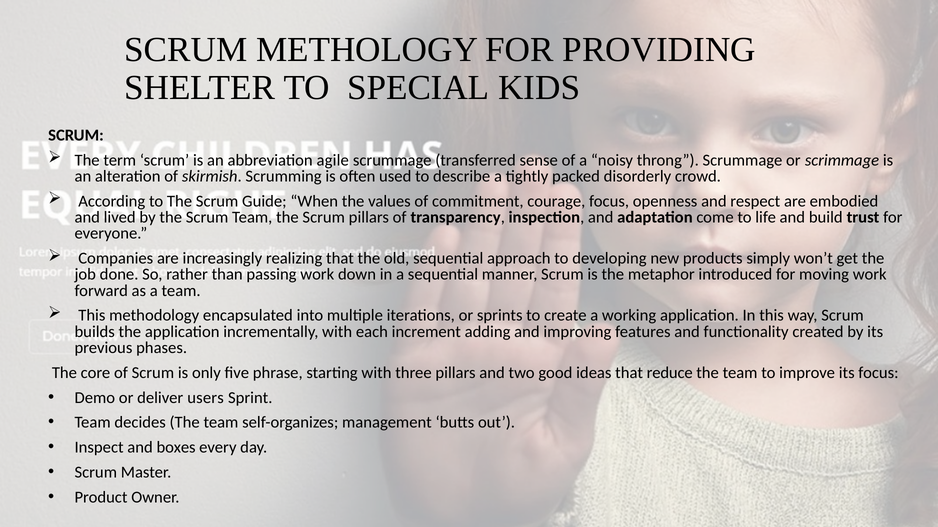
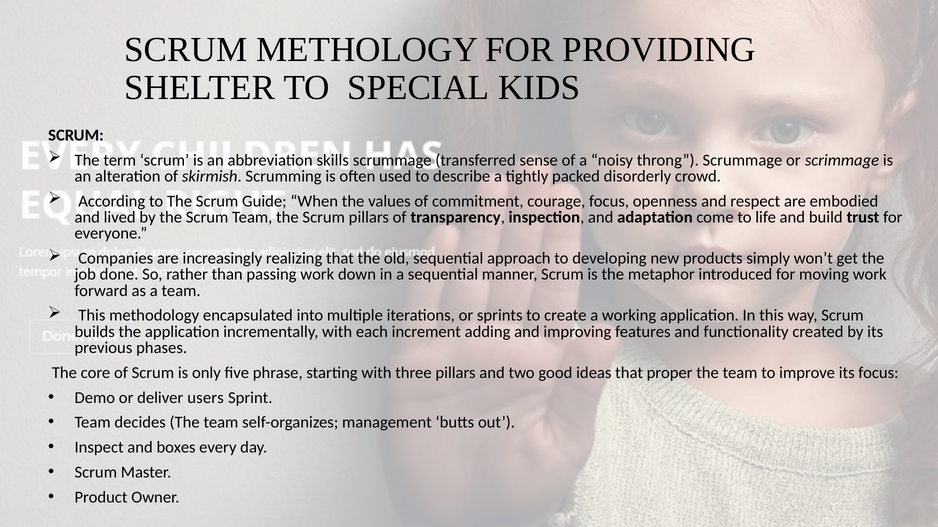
agile: agile -> skills
reduce: reduce -> proper
